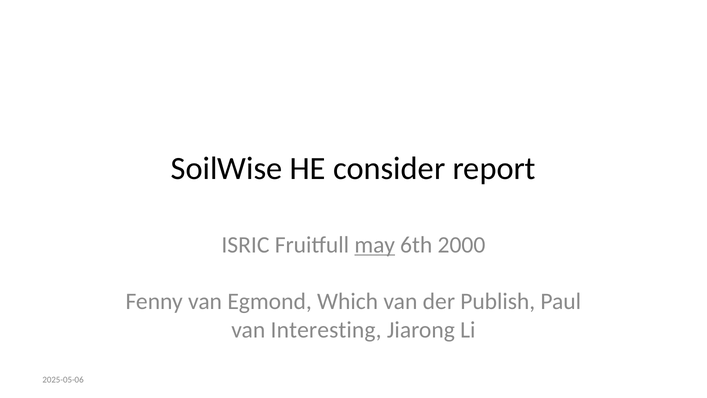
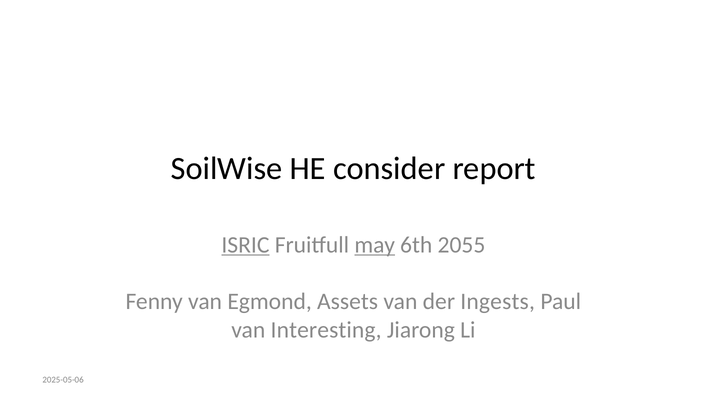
ISRIC underline: none -> present
2000: 2000 -> 2055
Which: Which -> Assets
Publish: Publish -> Ingests
